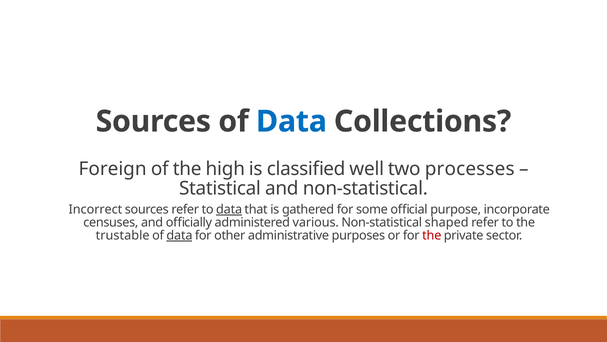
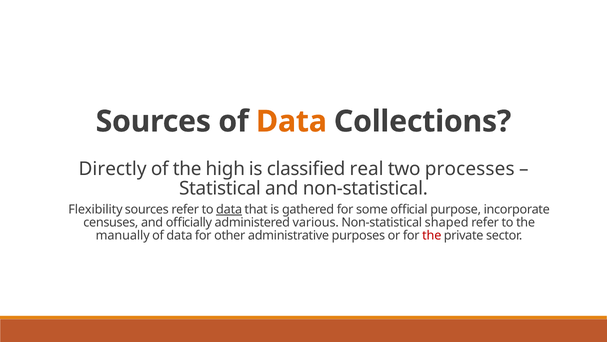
Data at (291, 121) colour: blue -> orange
Foreign: Foreign -> Directly
well: well -> real
Incorrect: Incorrect -> Flexibility
trustable: trustable -> manually
data at (179, 235) underline: present -> none
